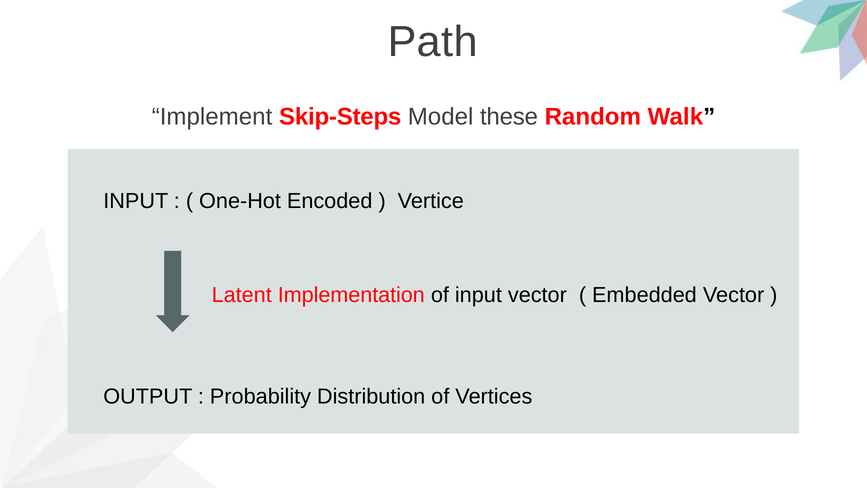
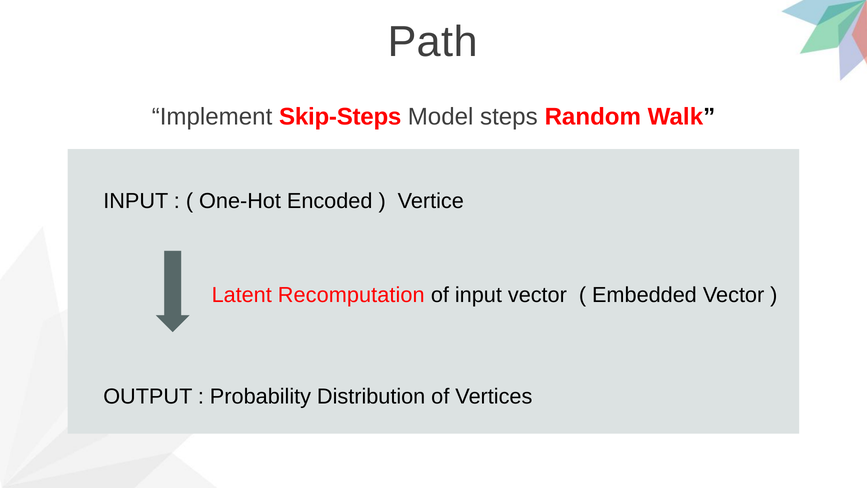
these: these -> steps
Implementation: Implementation -> Recomputation
